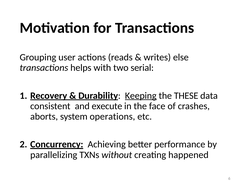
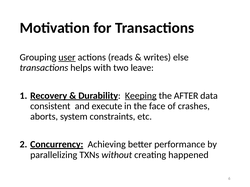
user underline: none -> present
serial: serial -> leave
THESE: THESE -> AFTER
operations: operations -> constraints
